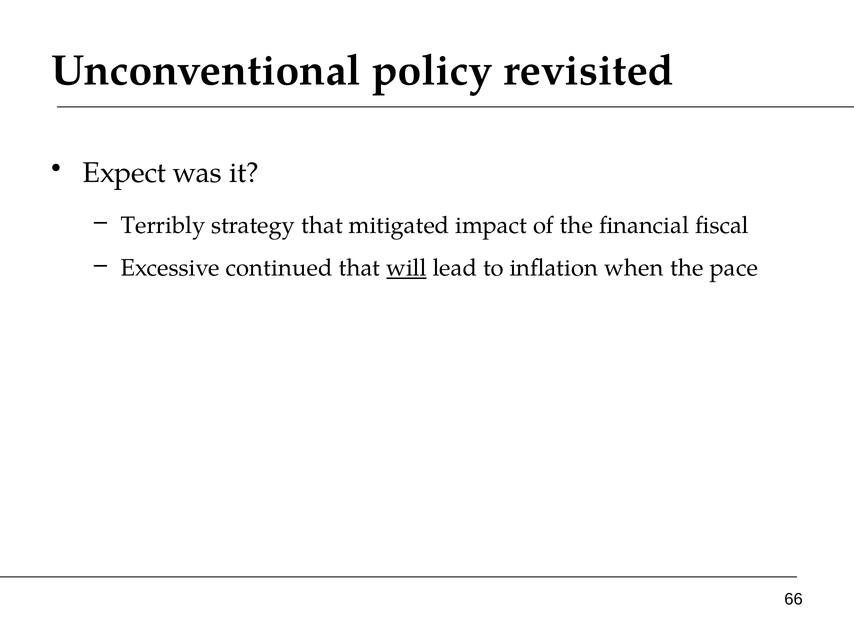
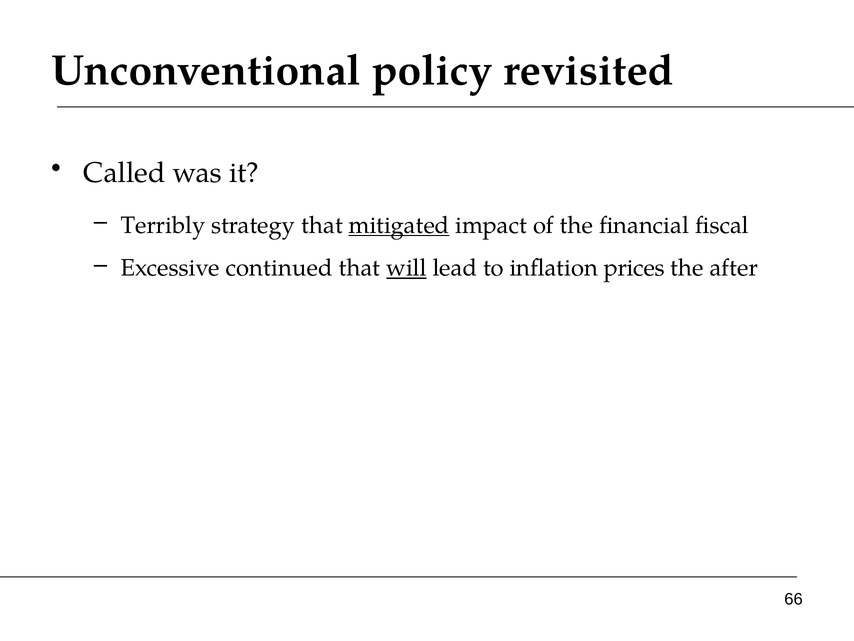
Expect: Expect -> Called
mitigated underline: none -> present
when: when -> prices
pace: pace -> after
